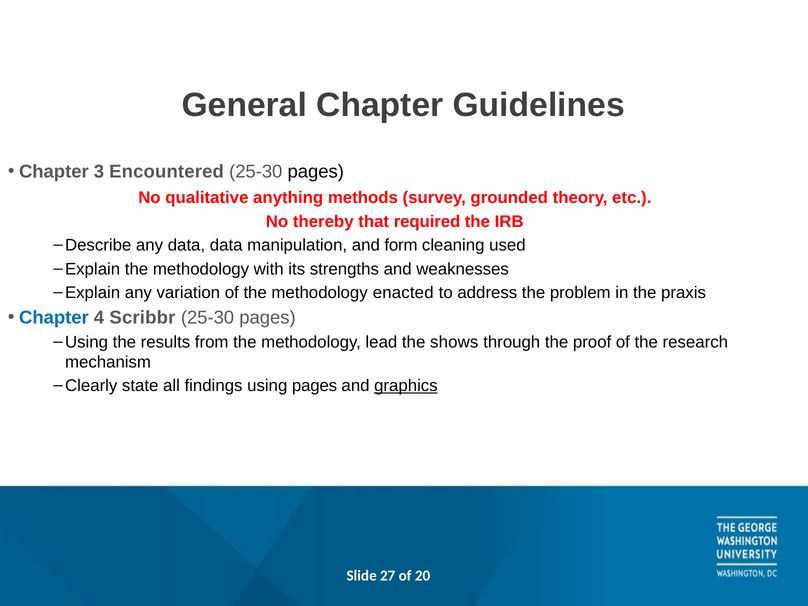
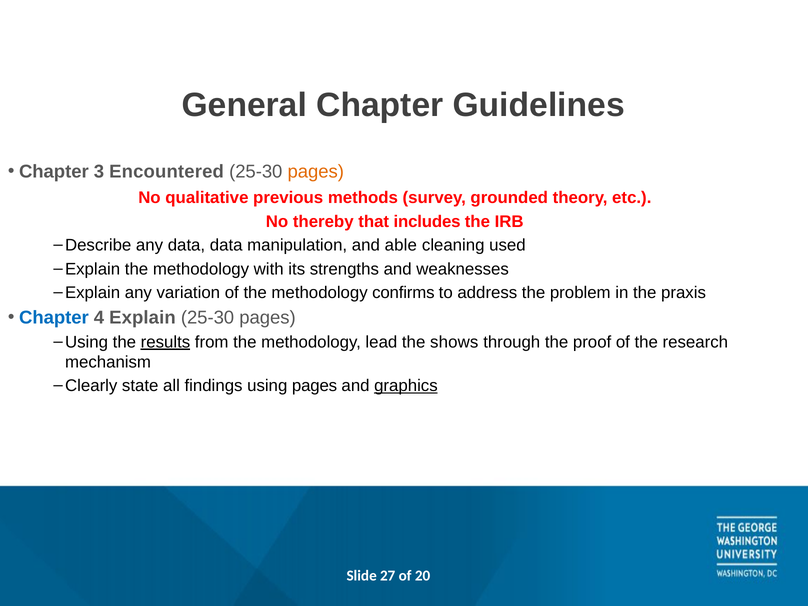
pages at (316, 171) colour: black -> orange
anything: anything -> previous
required: required -> includes
form: form -> able
enacted: enacted -> confirms
4 Scribbr: Scribbr -> Explain
results underline: none -> present
